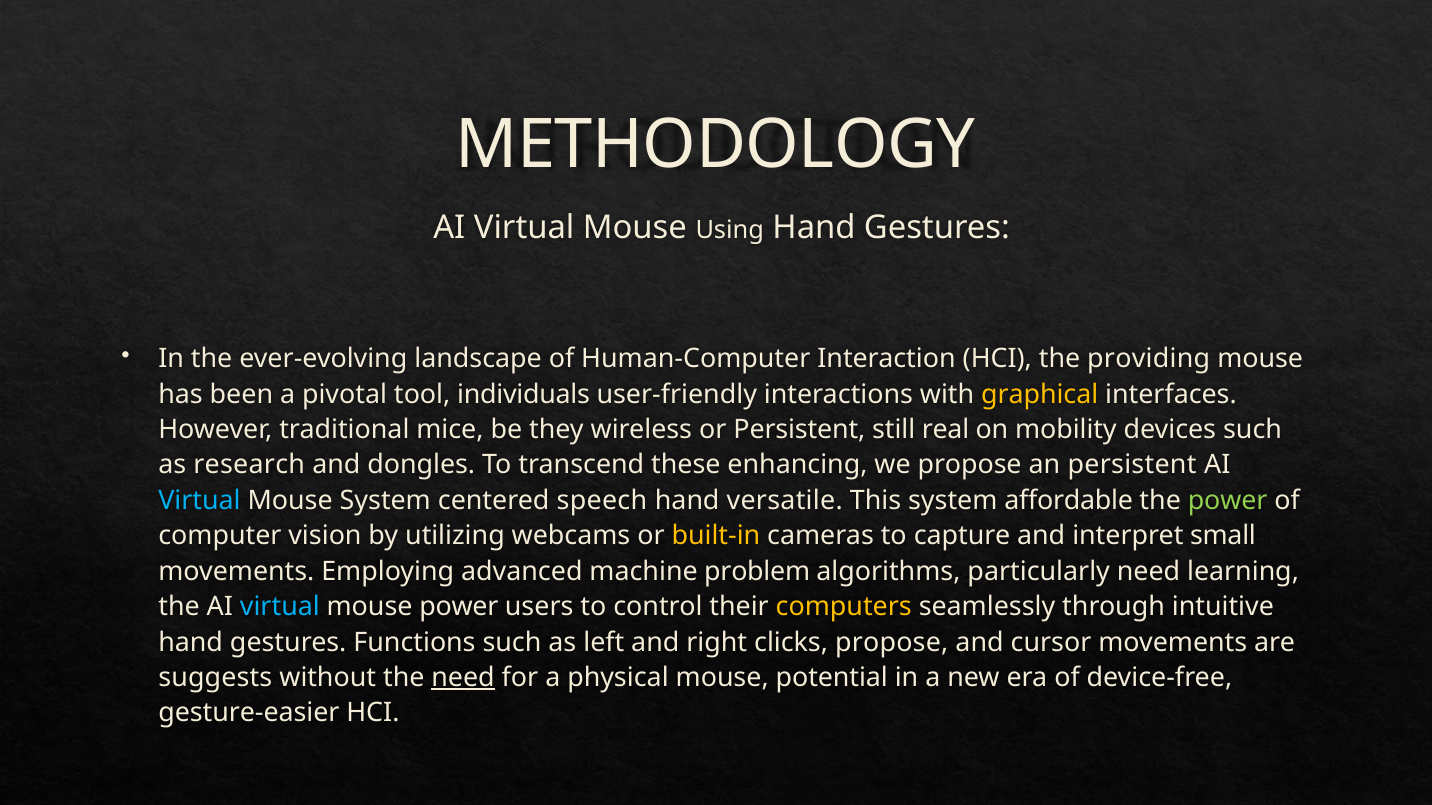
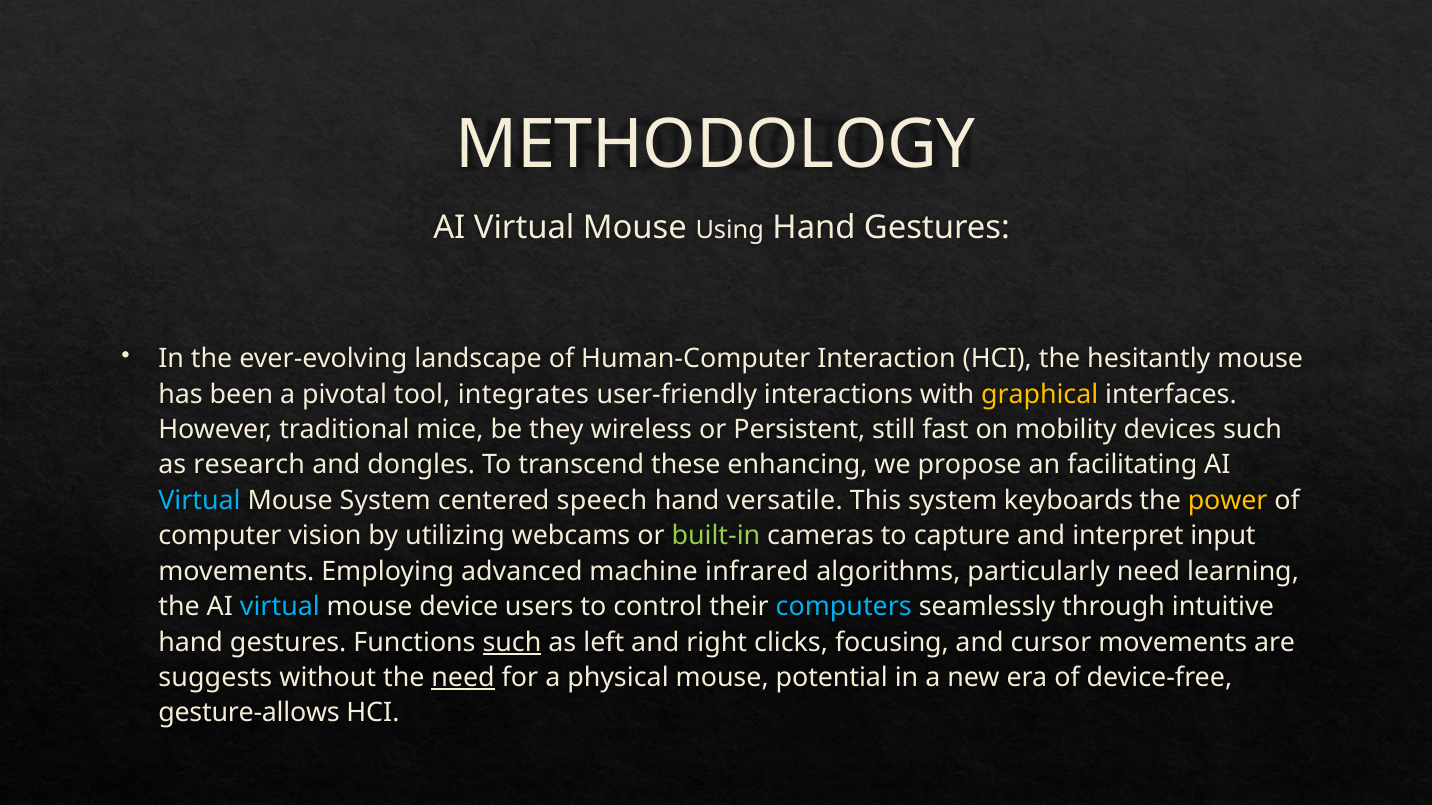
providing: providing -> hesitantly
individuals: individuals -> integrates
real: real -> fast
an persistent: persistent -> facilitating
affordable: affordable -> keyboards
power at (1228, 501) colour: light green -> yellow
built-in colour: yellow -> light green
small: small -> input
problem: problem -> infrared
mouse power: power -> device
computers colour: yellow -> light blue
such at (512, 643) underline: none -> present
clicks propose: propose -> focusing
gesture-easier: gesture-easier -> gesture-allows
